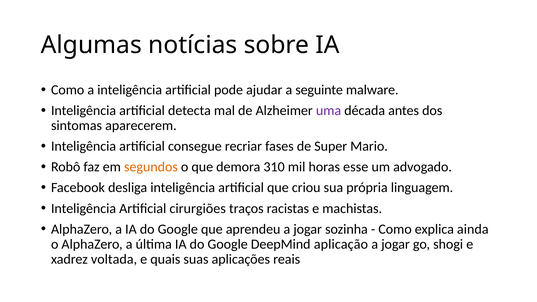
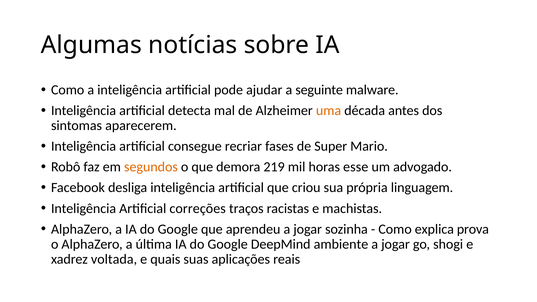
uma colour: purple -> orange
310: 310 -> 219
cirurgiões: cirurgiões -> correções
ainda: ainda -> prova
aplicação: aplicação -> ambiente
